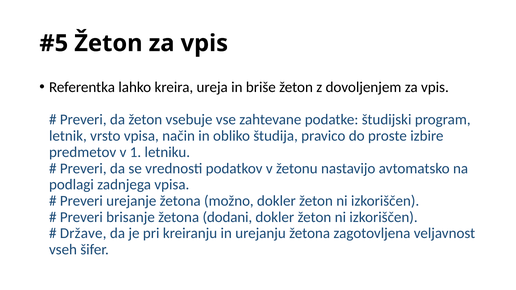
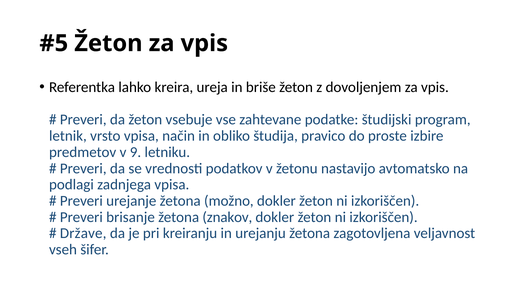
1: 1 -> 9
dodani: dodani -> znakov
